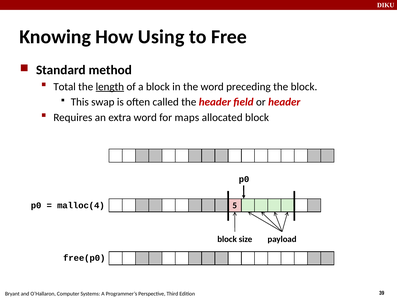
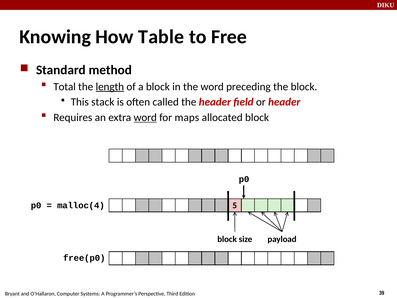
Using: Using -> Table
swap: swap -> stack
word at (145, 117) underline: none -> present
